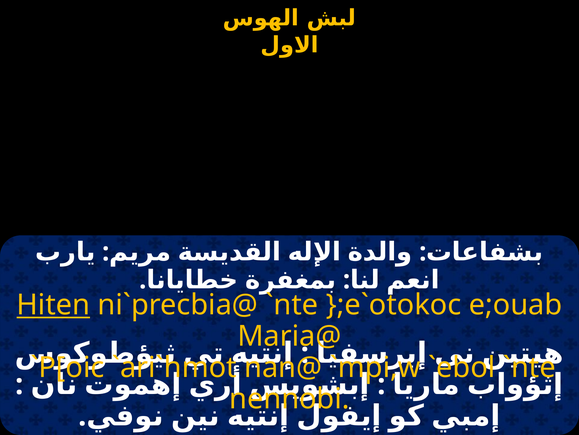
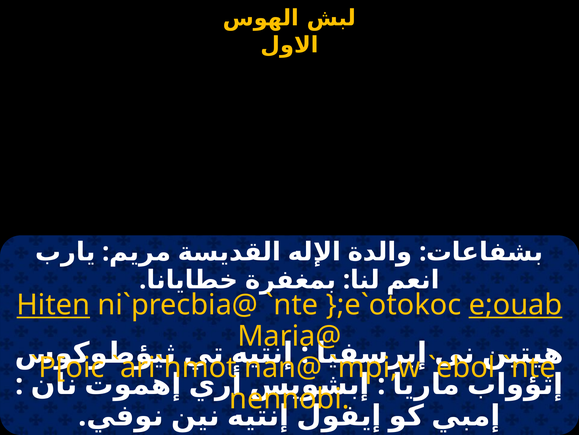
e;ouab underline: none -> present
